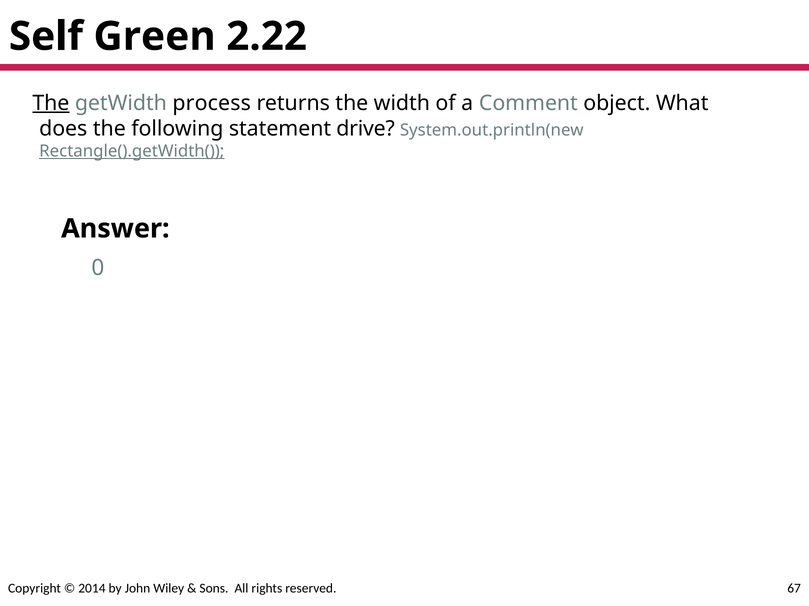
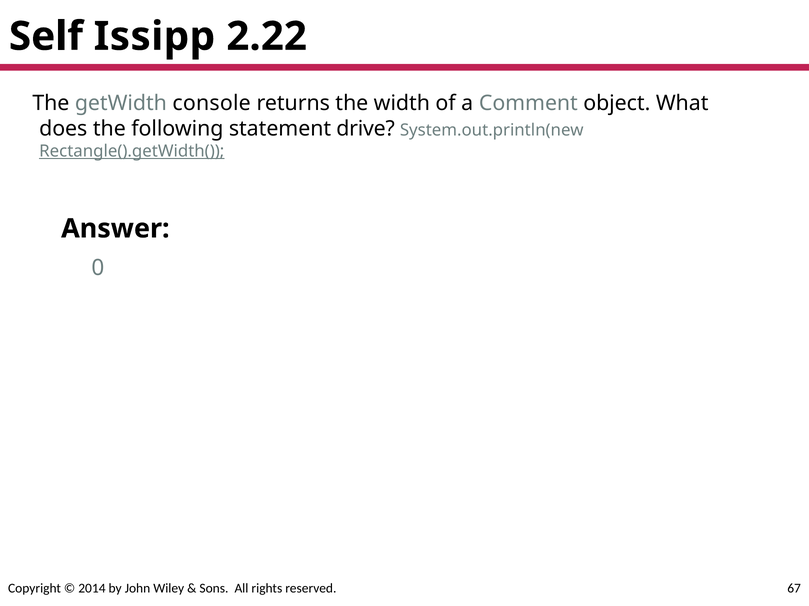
Green: Green -> Issipp
The at (51, 103) underline: present -> none
process: process -> console
